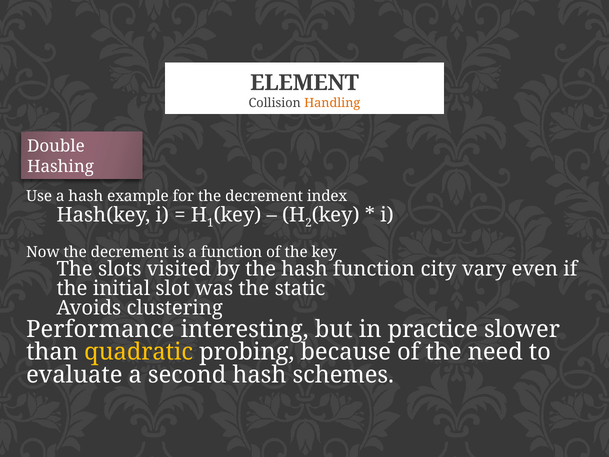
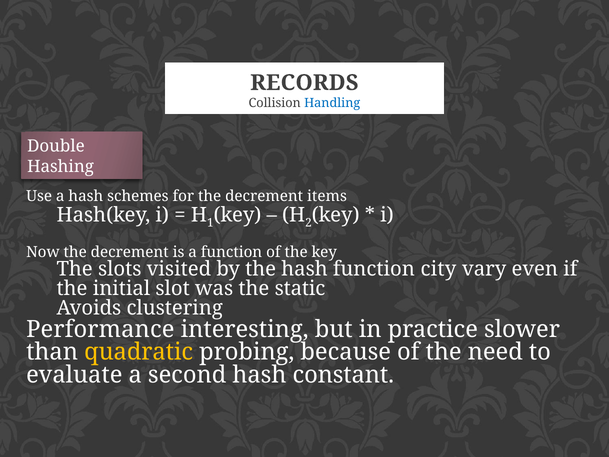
ELEMENT: ELEMENT -> RECORDS
Handling colour: orange -> blue
example: example -> schemes
index: index -> items
schemes: schemes -> constant
